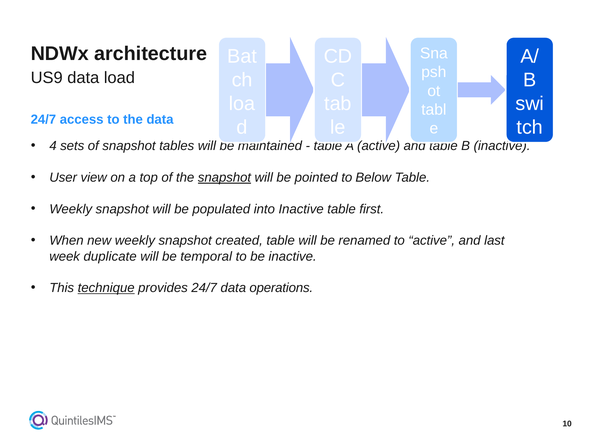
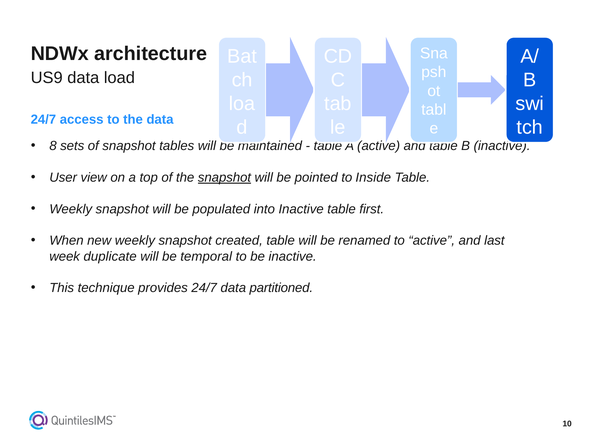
4: 4 -> 8
Below: Below -> Inside
technique underline: present -> none
operations: operations -> partitioned
